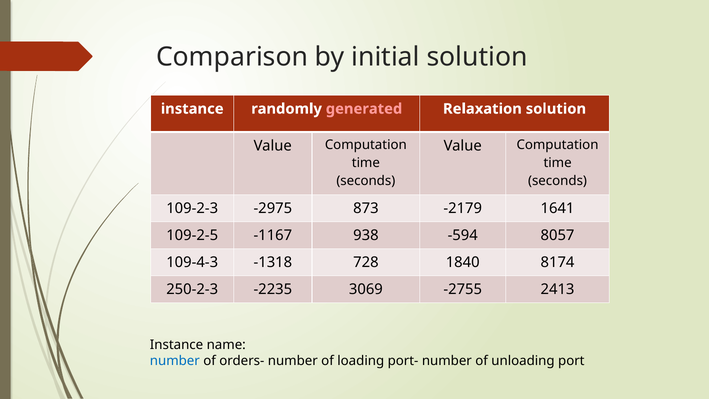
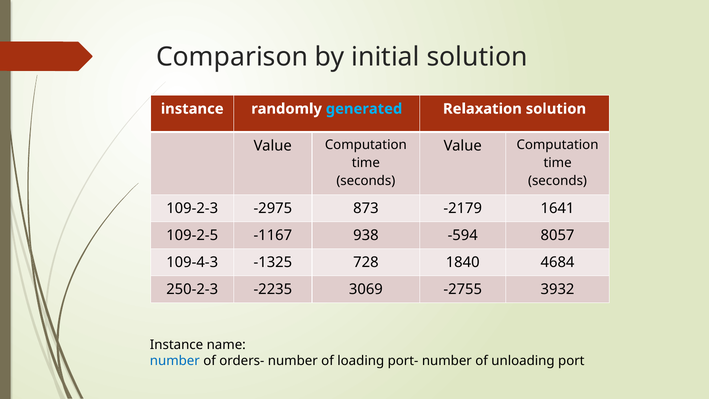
generated colour: pink -> light blue
-1318: -1318 -> -1325
8174: 8174 -> 4684
2413: 2413 -> 3932
